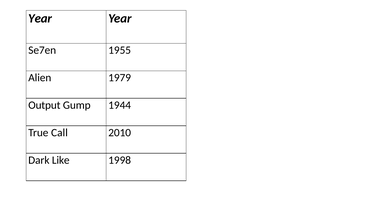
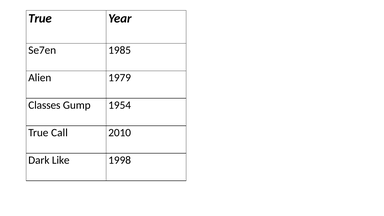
Year at (40, 18): Year -> True
1955: 1955 -> 1985
Output: Output -> Classes
1944: 1944 -> 1954
